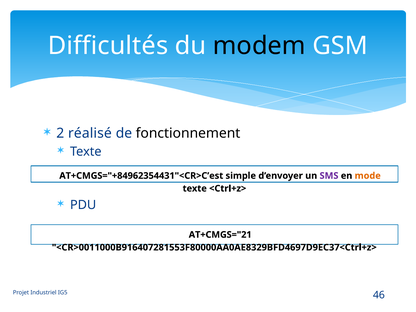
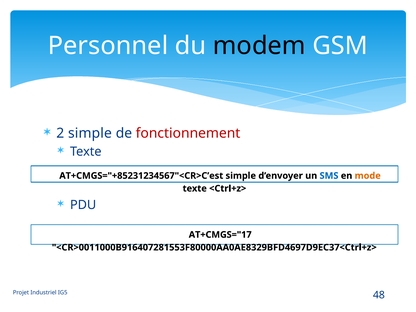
Difficultés: Difficultés -> Personnel
2 réalisé: réalisé -> simple
fonctionnement colour: black -> red
AT+CMGS="+84962354431"<CR>C’est: AT+CMGS="+84962354431"<CR>C’est -> AT+CMGS="+85231234567"<CR>C’est
SMS colour: purple -> blue
AT+CMGS="21: AT+CMGS="21 -> AT+CMGS="17
46: 46 -> 48
